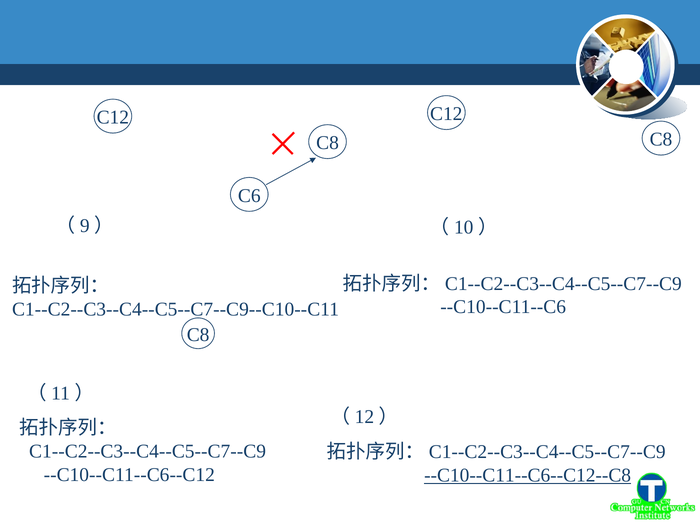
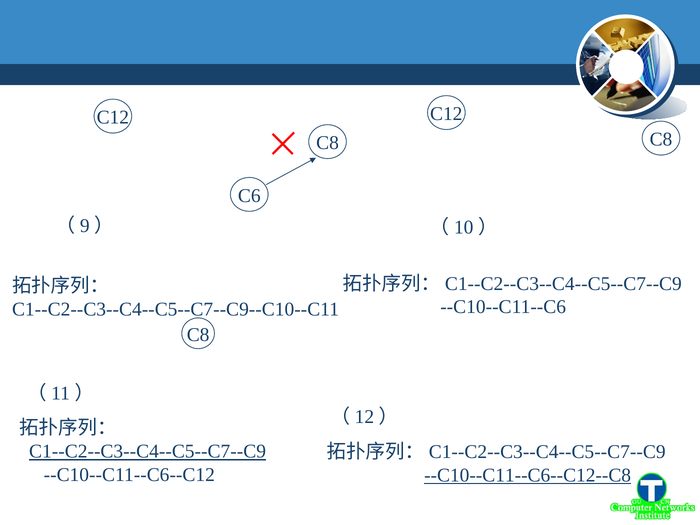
C1--C2--C3--C4--C5--C7--C9 underline: none -> present
